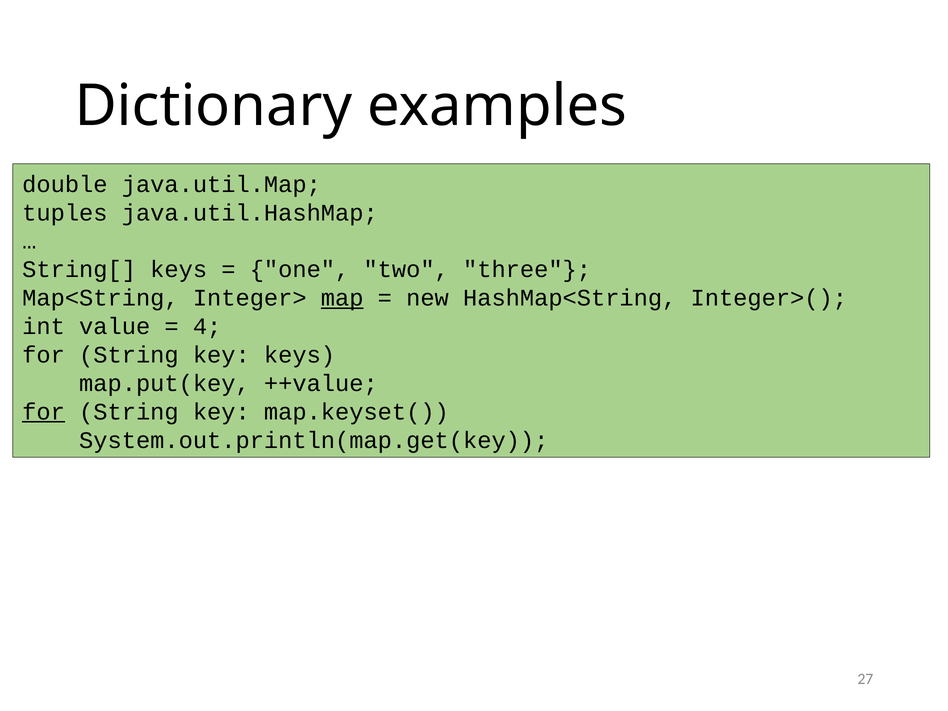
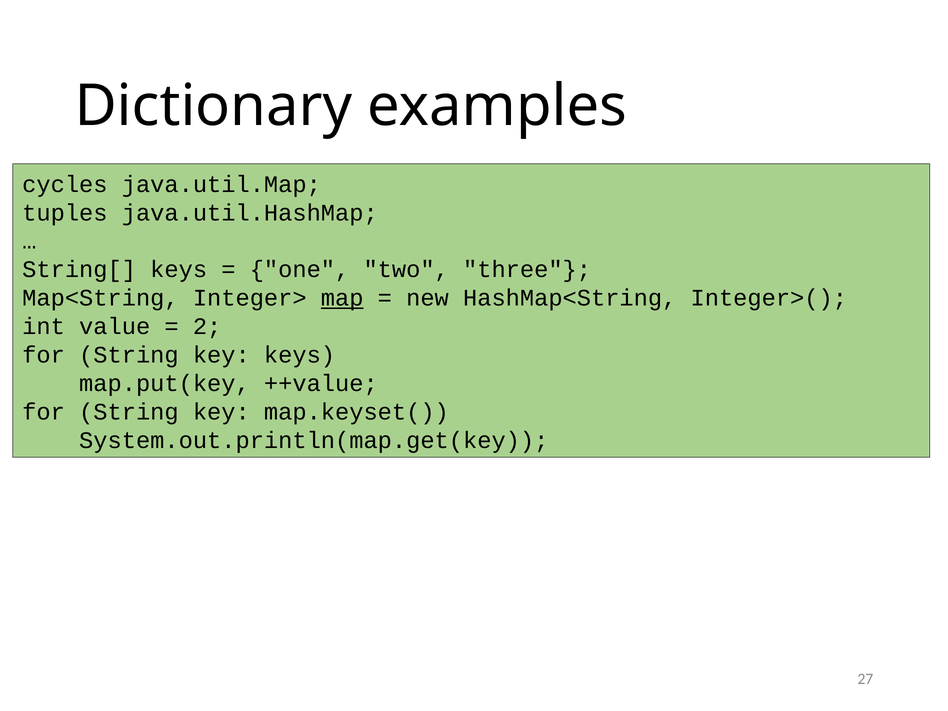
double: double -> cycles
4: 4 -> 2
for at (44, 412) underline: present -> none
